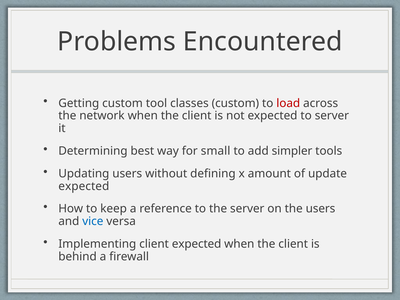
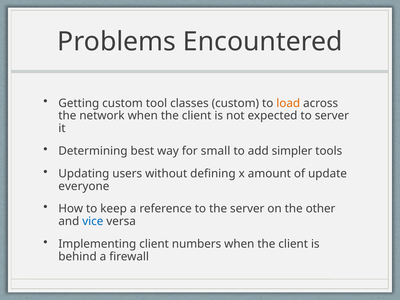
load colour: red -> orange
expected at (84, 186): expected -> everyone
the users: users -> other
client expected: expected -> numbers
